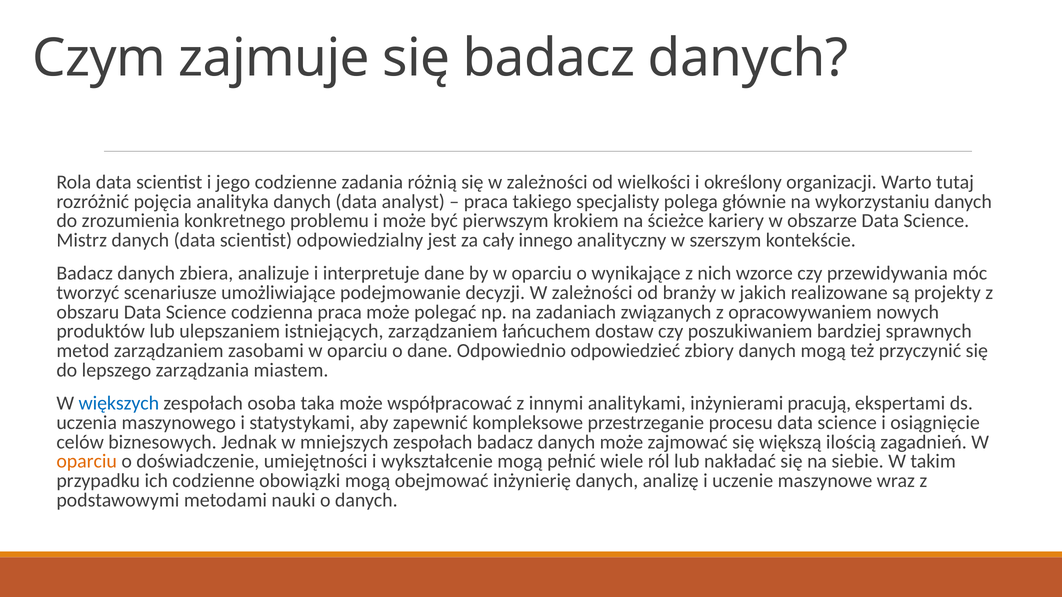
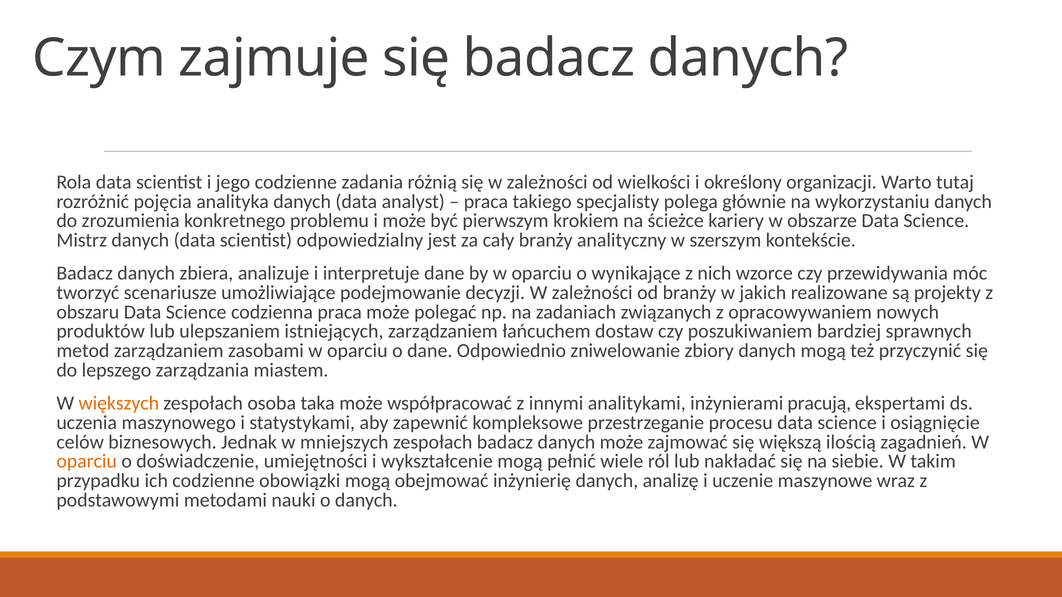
cały innego: innego -> branży
odpowiedzieć: odpowiedzieć -> zniwelowanie
większych colour: blue -> orange
